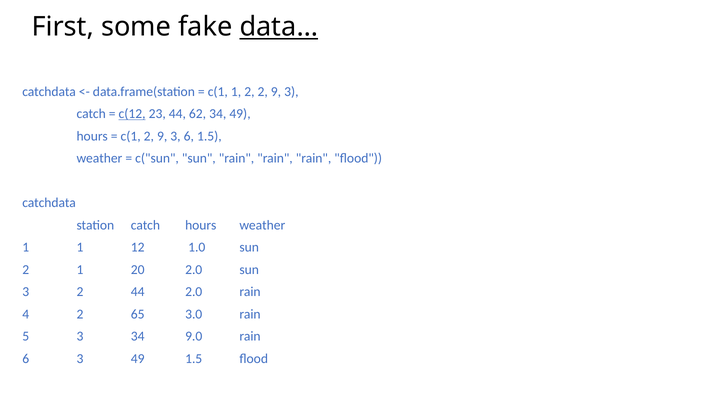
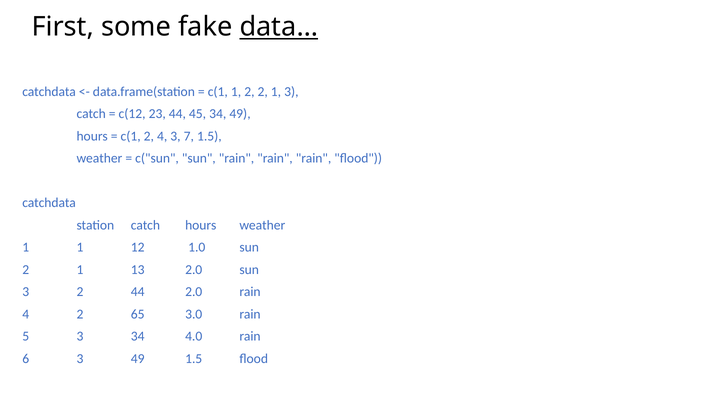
2 2 9: 9 -> 1
c(12 underline: present -> none
62: 62 -> 45
c(1 2 9: 9 -> 4
3 6: 6 -> 7
20: 20 -> 13
9.0: 9.0 -> 4.0
